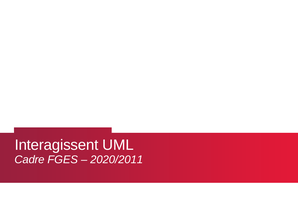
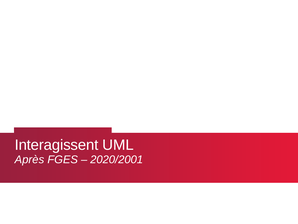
Cadre: Cadre -> Après
2020/2011: 2020/2011 -> 2020/2001
